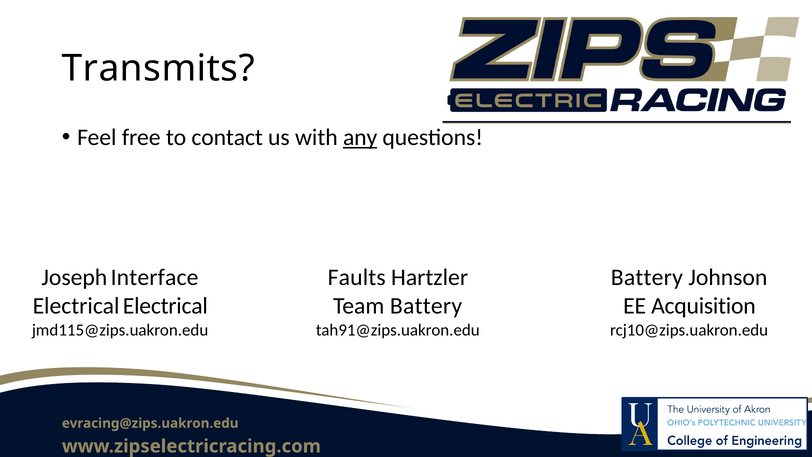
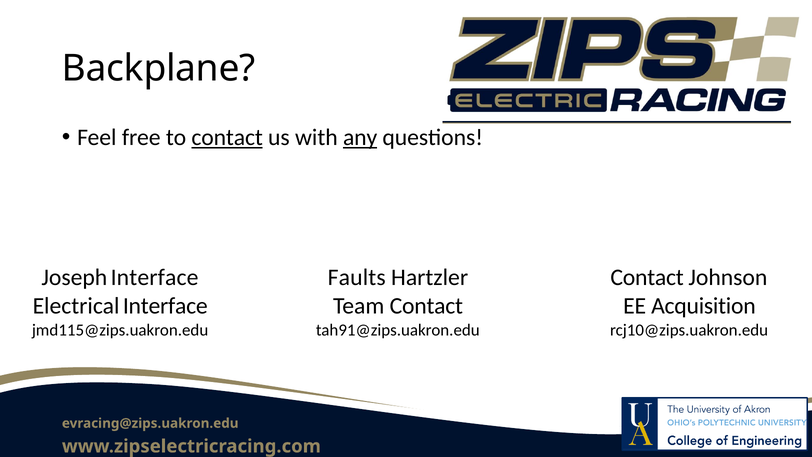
Transmits: Transmits -> Backplane
contact at (227, 137) underline: none -> present
Battery at (647, 278): Battery -> Contact
Electrical Electrical: Electrical -> Interface
Team Battery: Battery -> Contact
